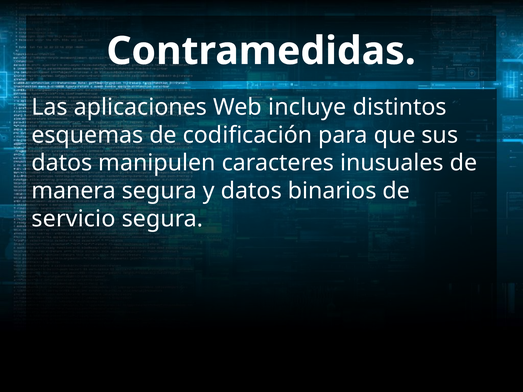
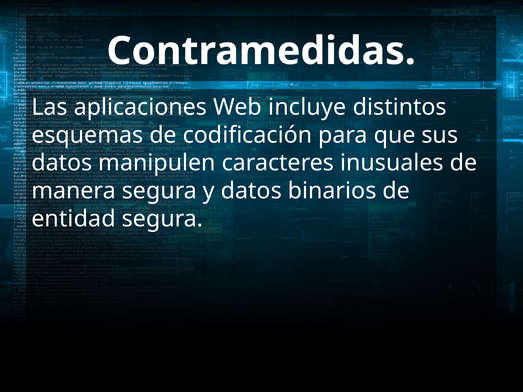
servicio: servicio -> entidad
